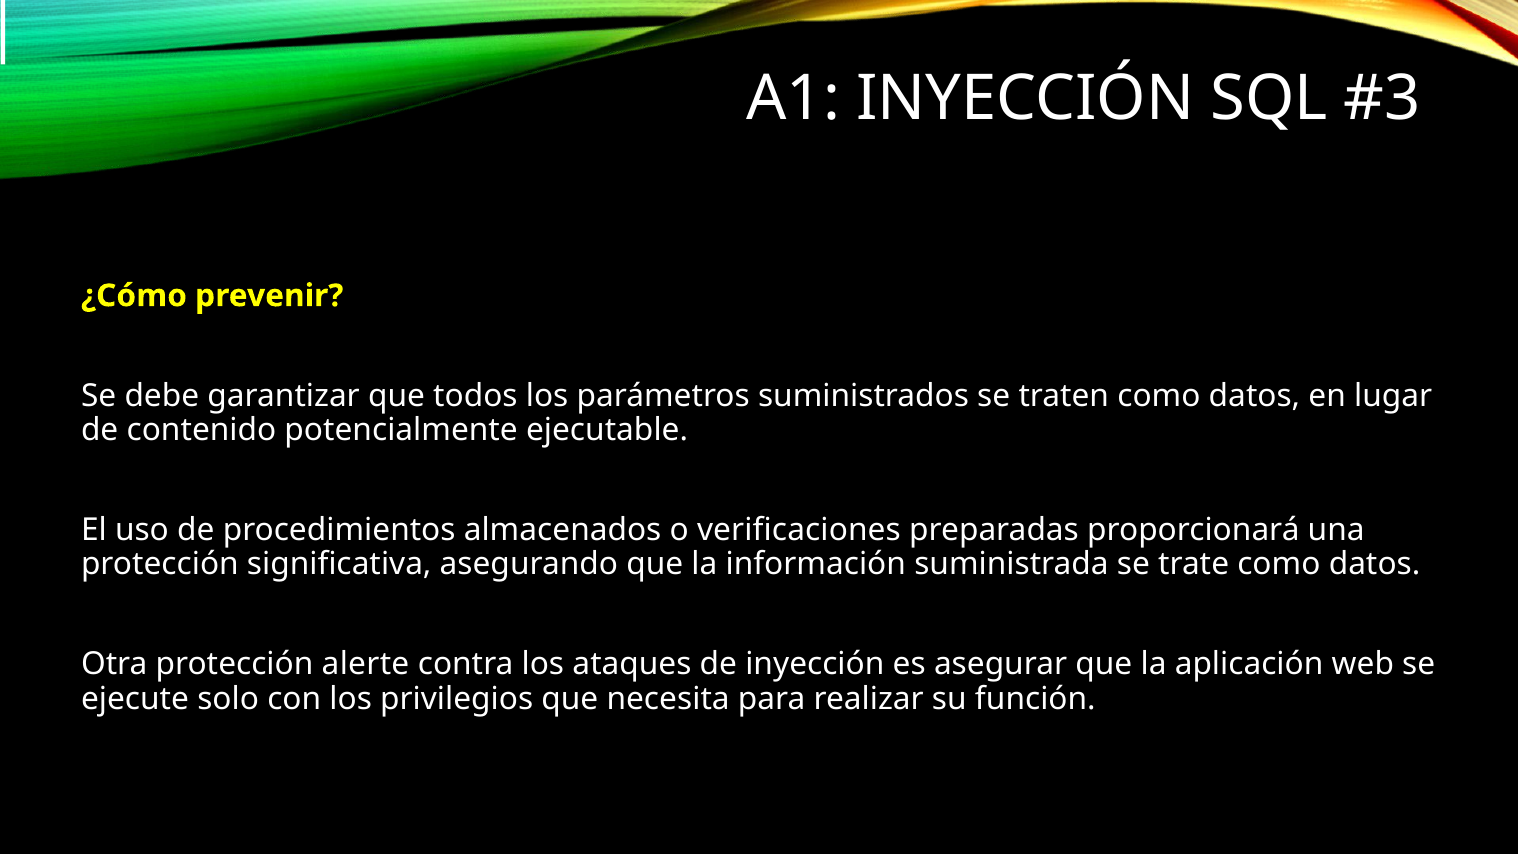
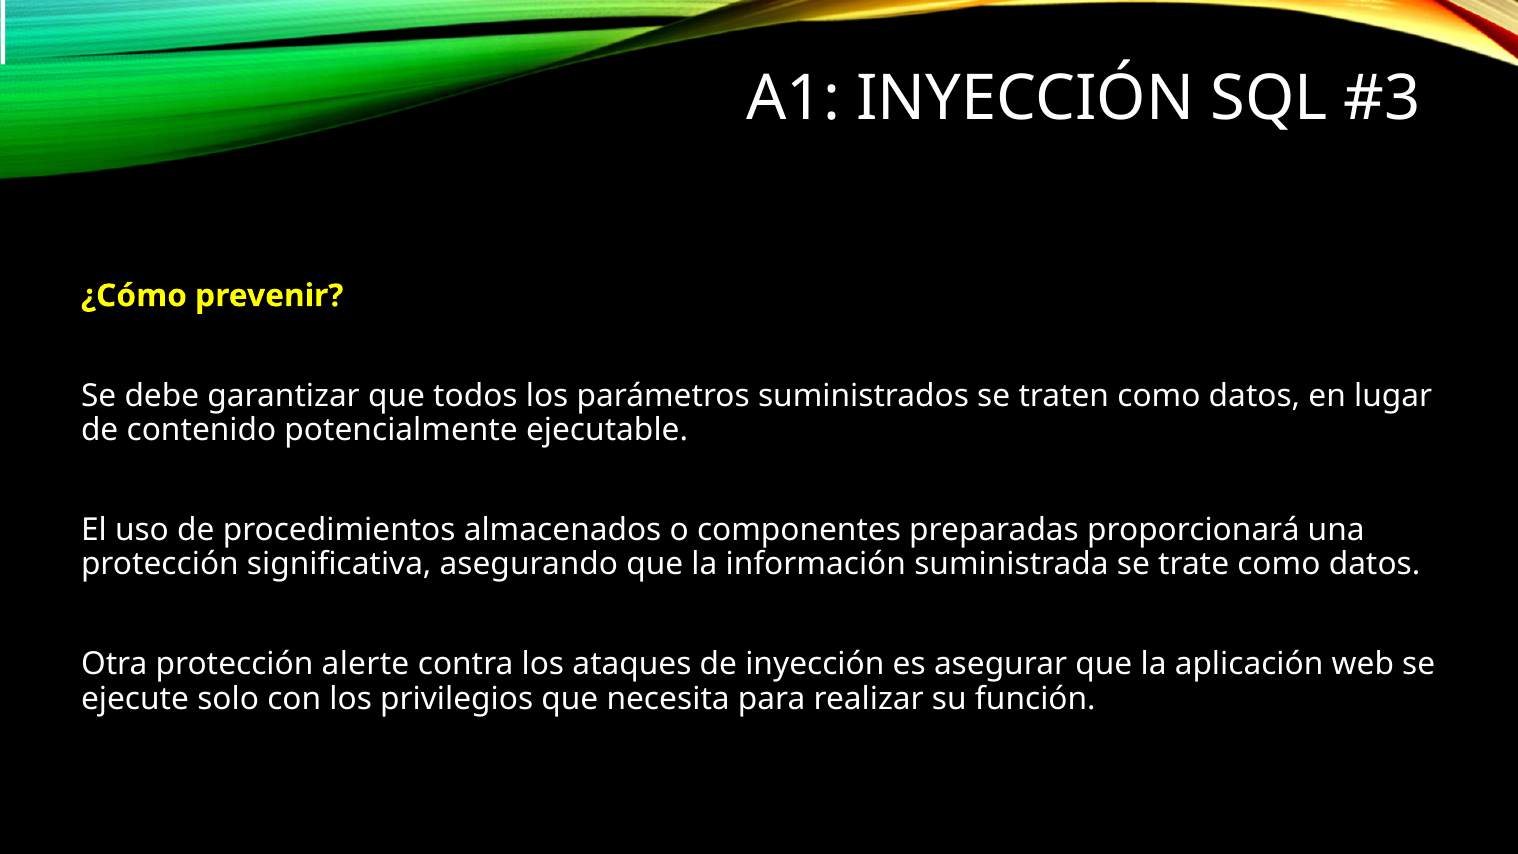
verificaciones: verificaciones -> componentes
